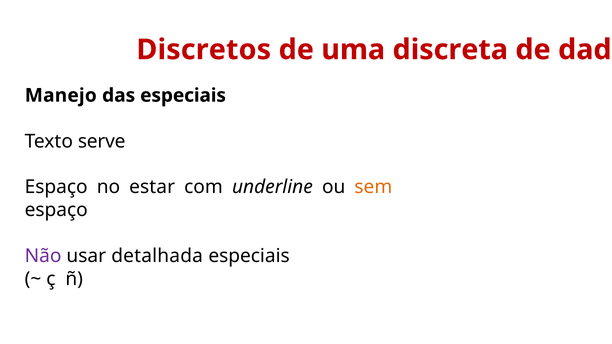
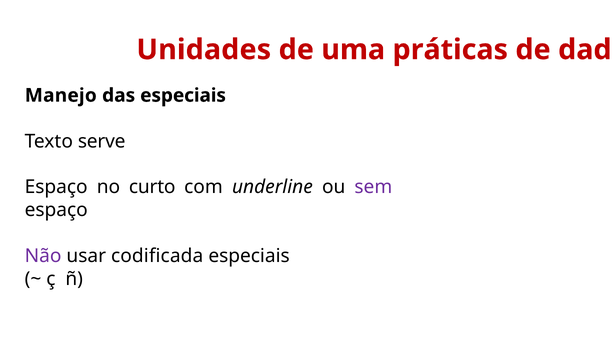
Discretos: Discretos -> Unidades
discreta: discreta -> práticas
estar: estar -> curto
sem colour: orange -> purple
detalhada: detalhada -> codificada
